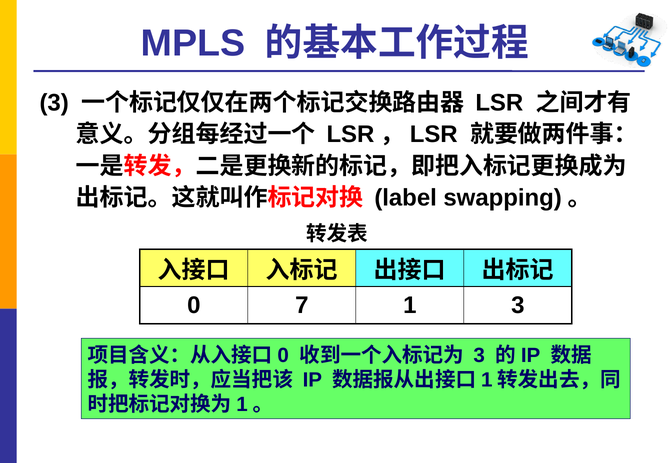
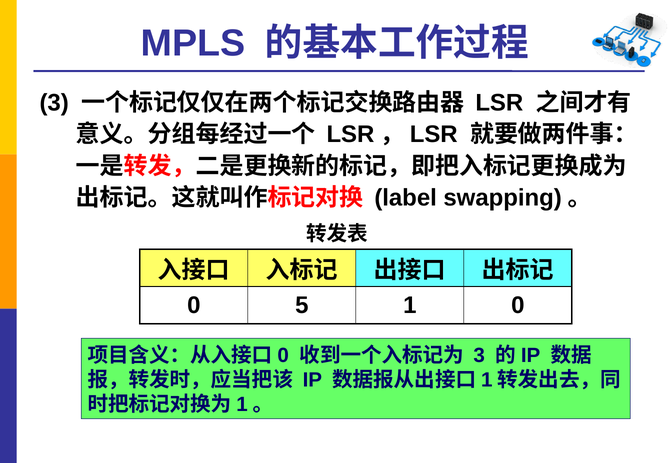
7: 7 -> 5
1 3: 3 -> 0
